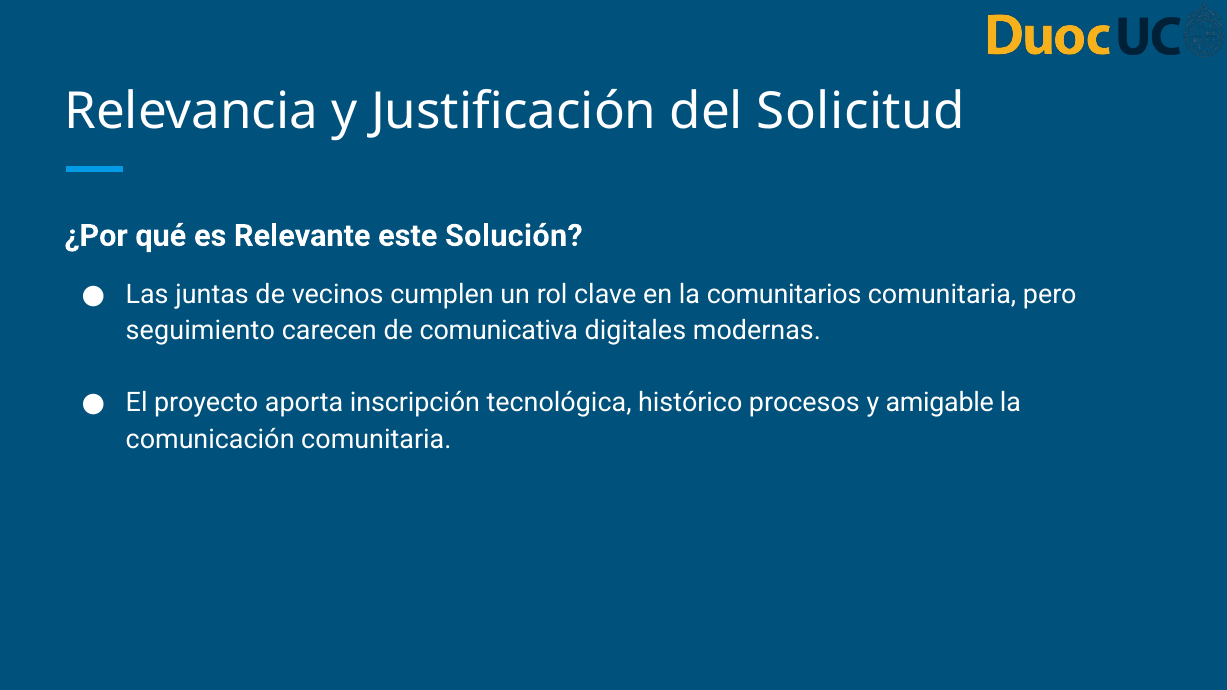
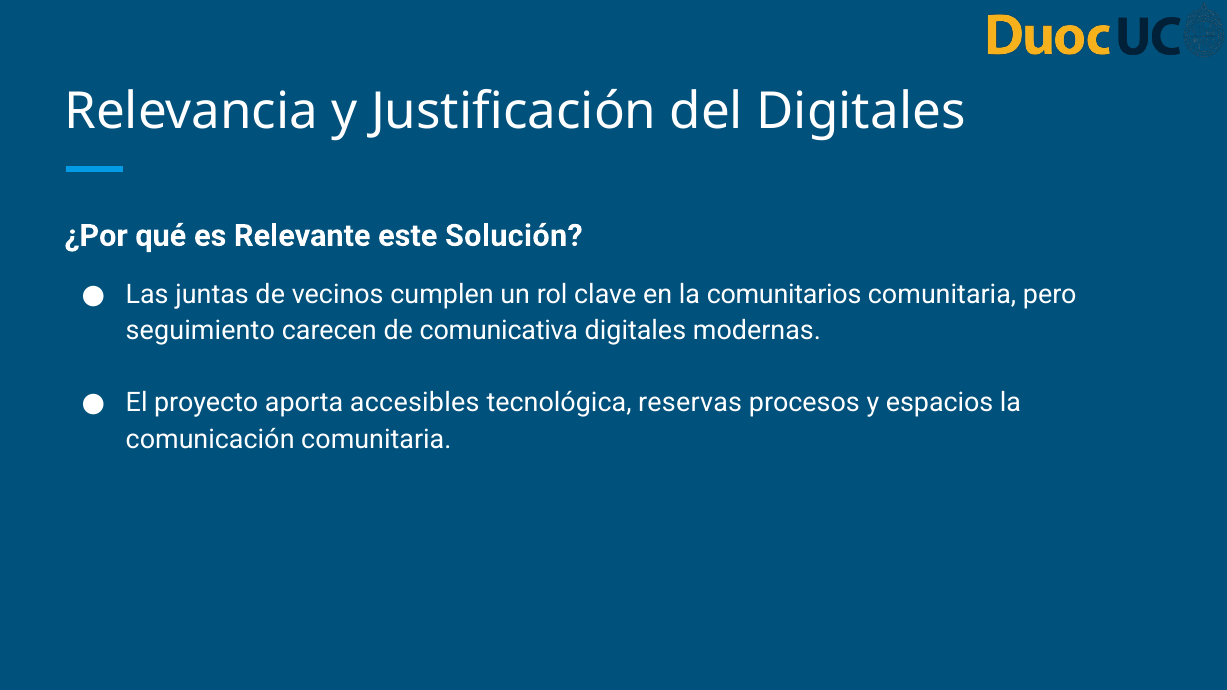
del Solicitud: Solicitud -> Digitales
inscripción: inscripción -> accesibles
histórico: histórico -> reservas
amigable: amigable -> espacios
